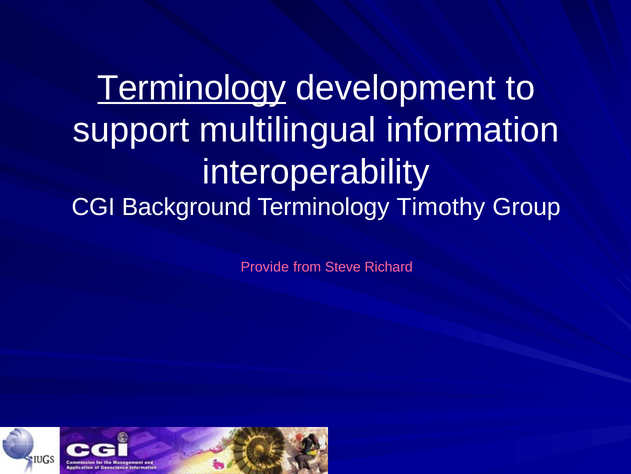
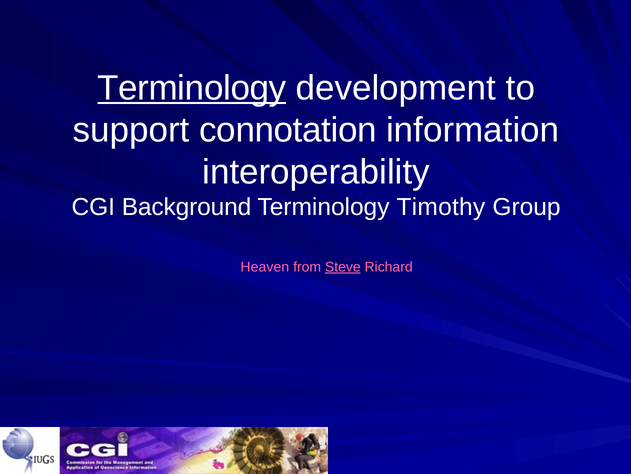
multilingual: multilingual -> connotation
Provide: Provide -> Heaven
Steve underline: none -> present
